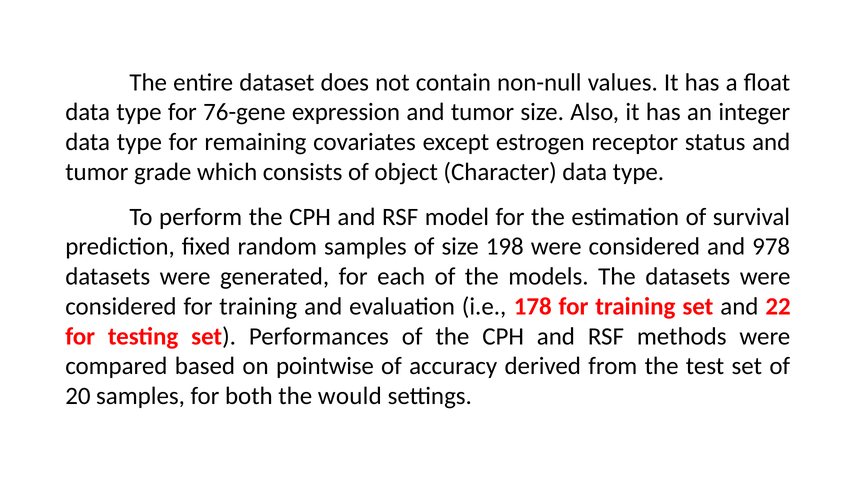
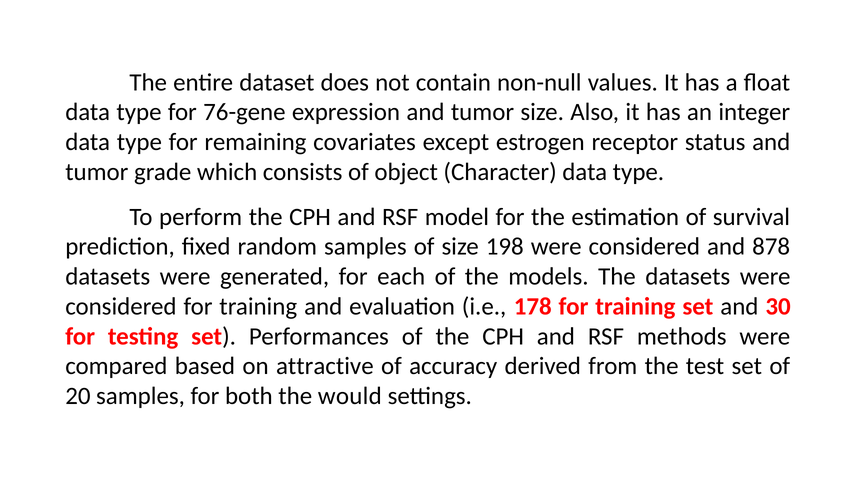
978: 978 -> 878
22: 22 -> 30
pointwise: pointwise -> attractive
